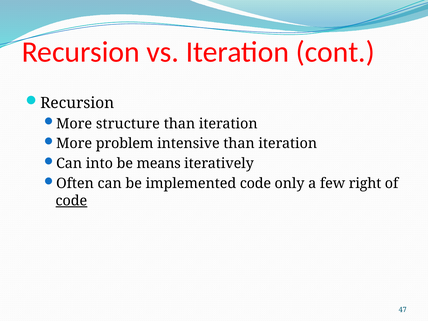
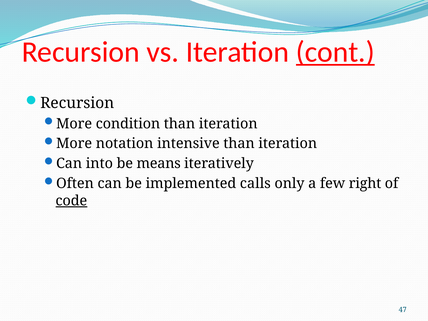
cont underline: none -> present
structure: structure -> condition
problem: problem -> notation
implemented code: code -> calls
